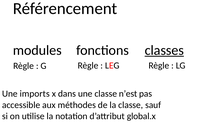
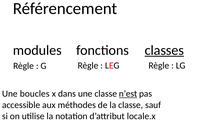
imports: imports -> boucles
n’est underline: none -> present
global.x: global.x -> locale.x
